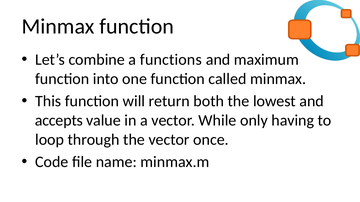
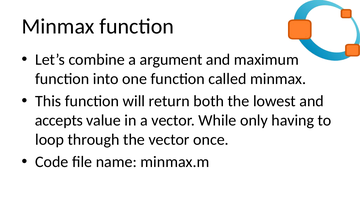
functions: functions -> argument
